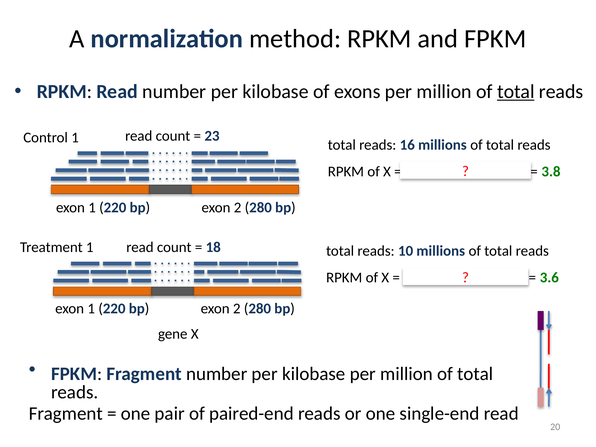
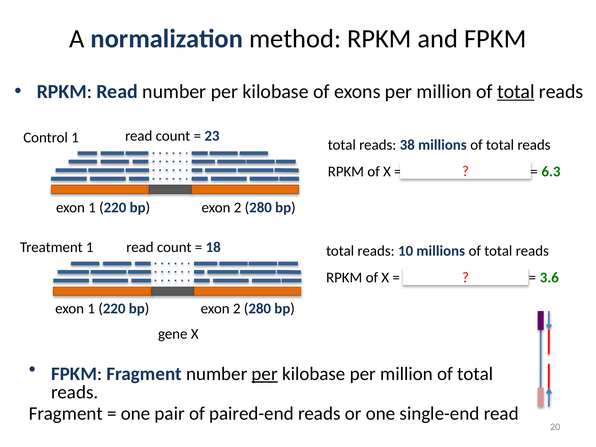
16: 16 -> 38
3.8: 3.8 -> 6.3
per at (265, 374) underline: none -> present
